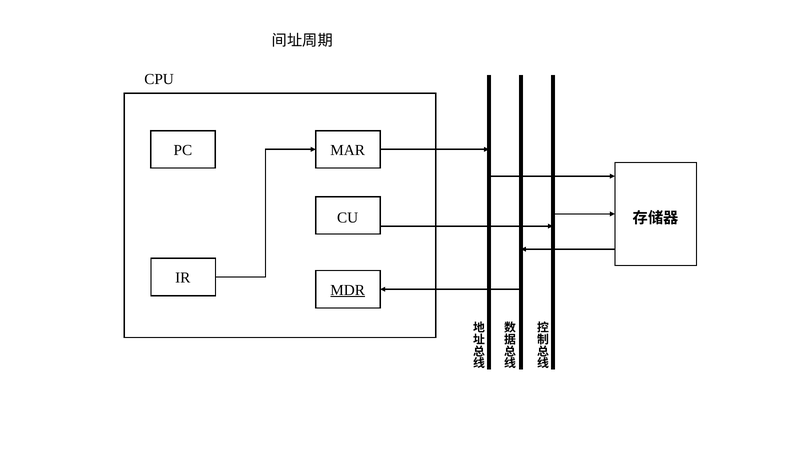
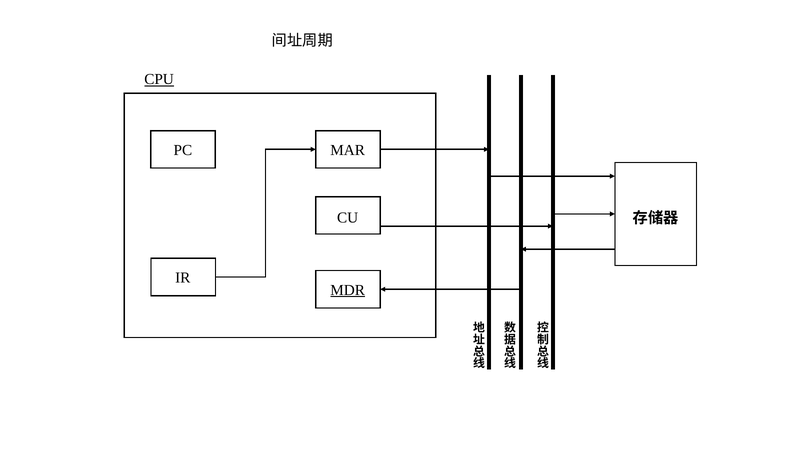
CPU underline: none -> present
